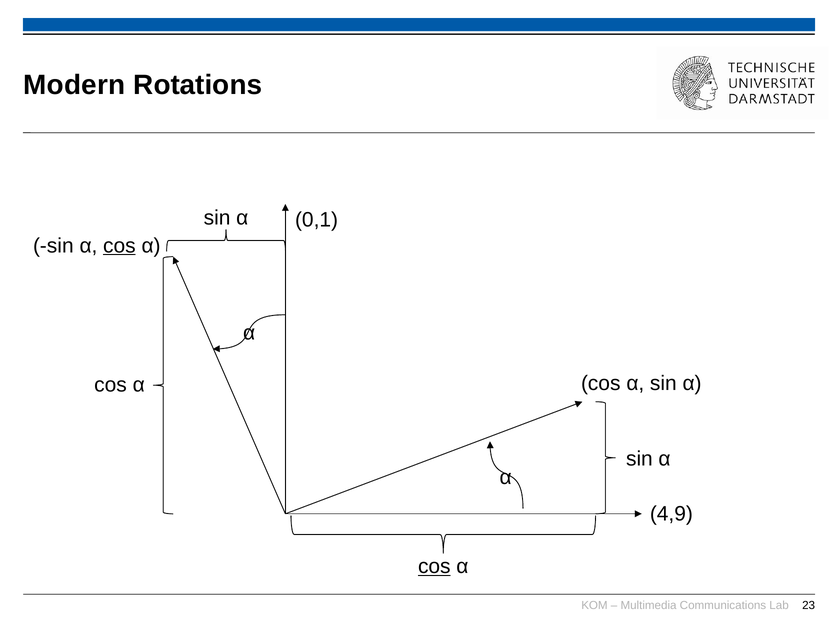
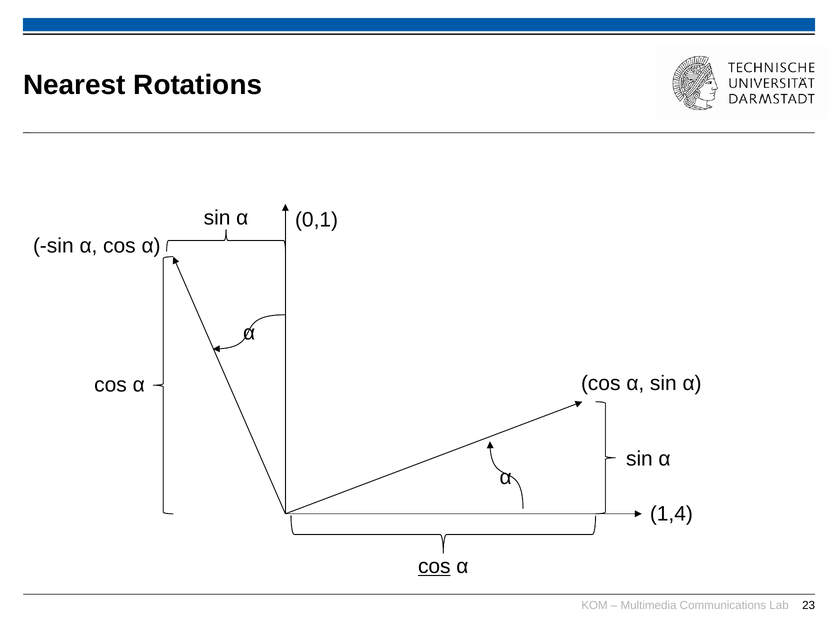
Modern: Modern -> Nearest
cos at (119, 246) underline: present -> none
4,9: 4,9 -> 1,4
